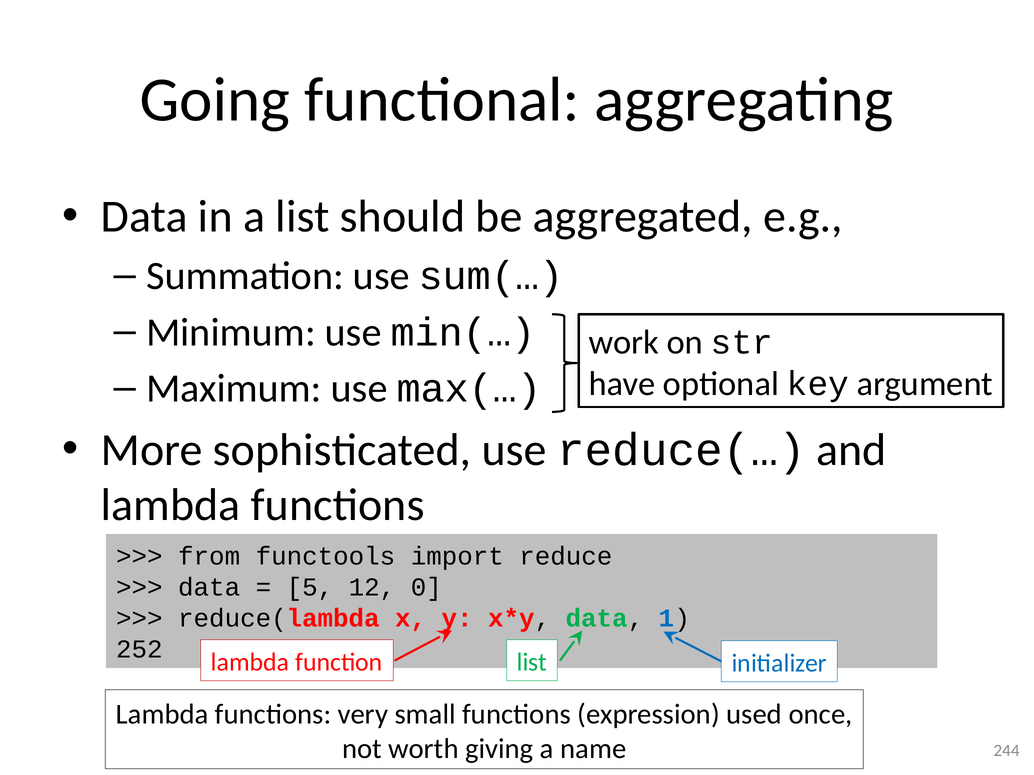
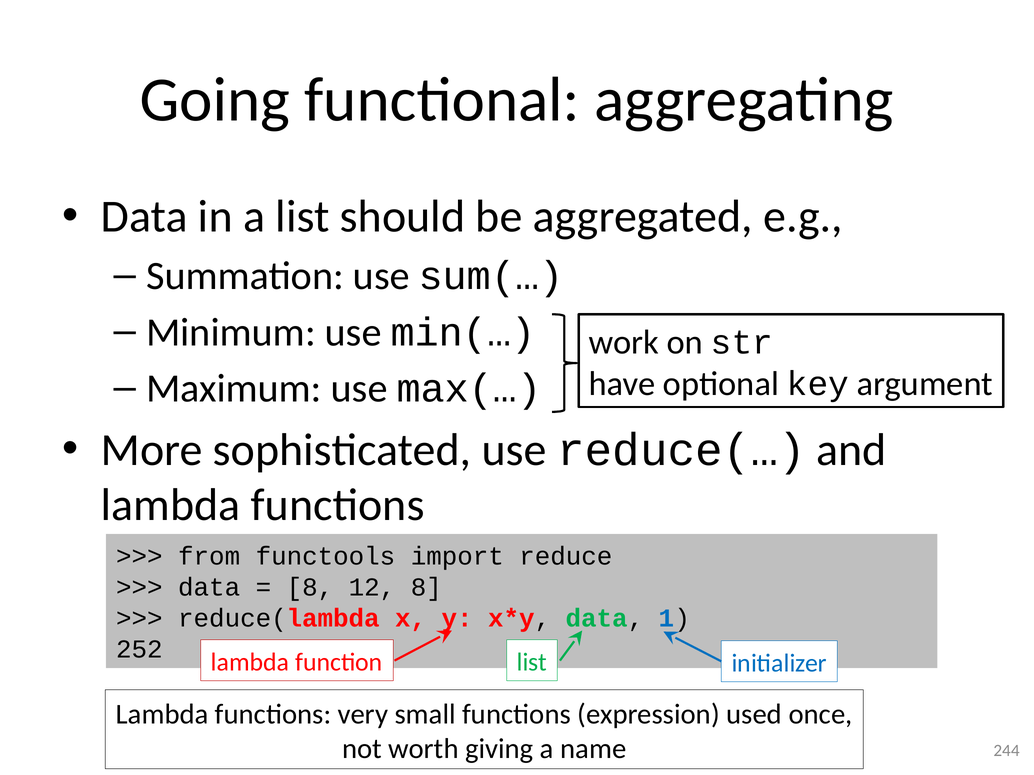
5 at (310, 588): 5 -> 8
12 0: 0 -> 8
